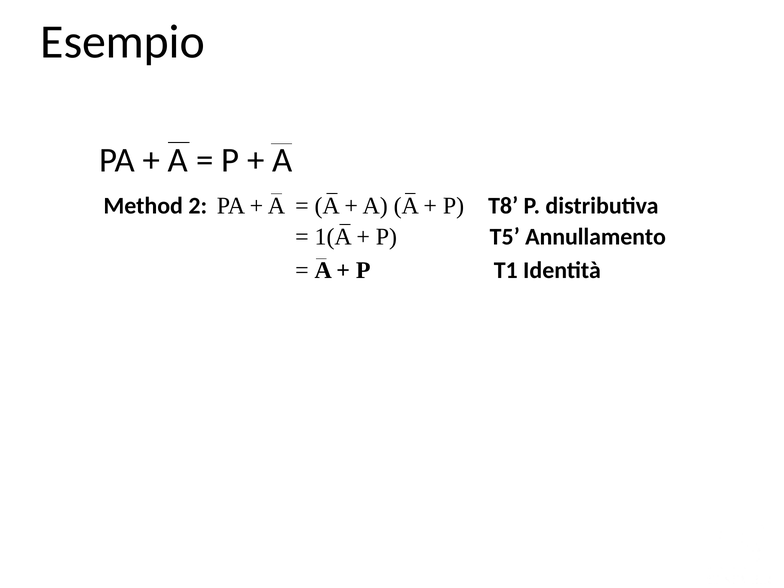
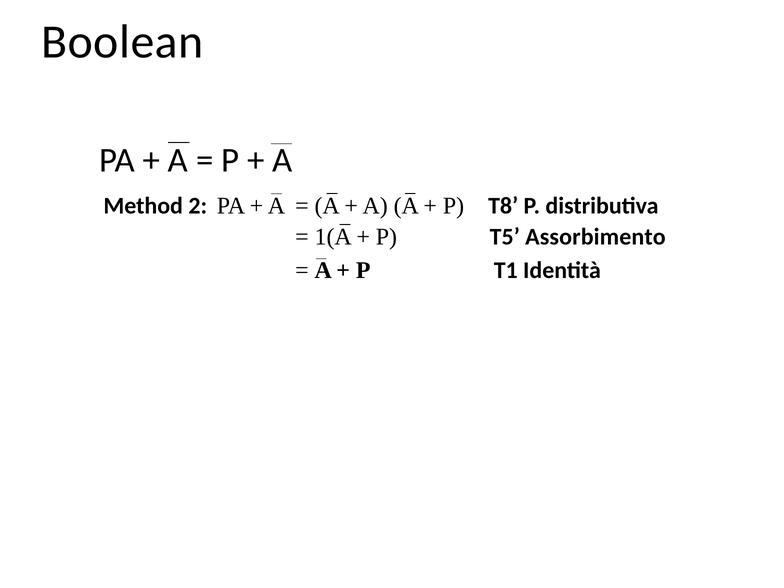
Esempio: Esempio -> Boolean
Annullamento: Annullamento -> Assorbimento
